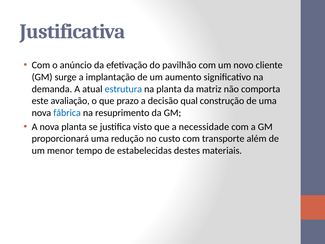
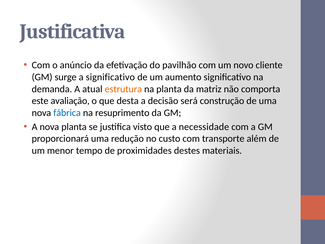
a implantação: implantação -> significativo
estrutura colour: blue -> orange
prazo: prazo -> desta
qual: qual -> será
estabelecidas: estabelecidas -> proximidades
